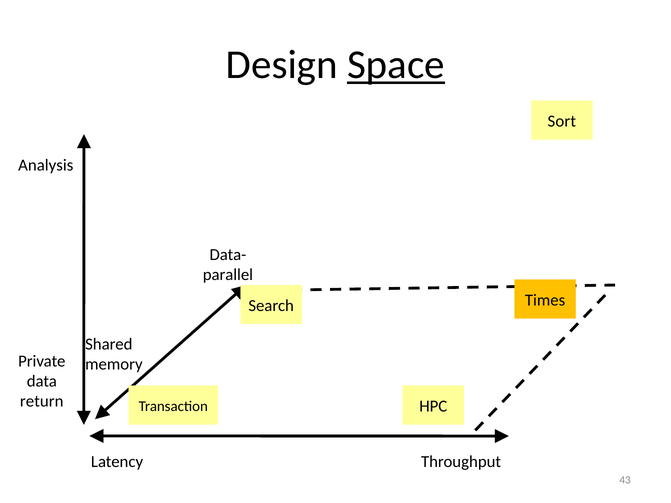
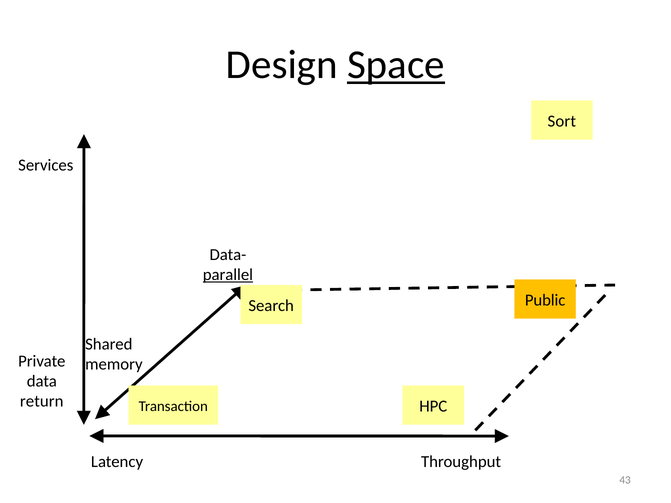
Analysis: Analysis -> Services
parallel underline: none -> present
Times: Times -> Public
